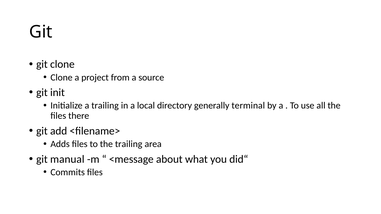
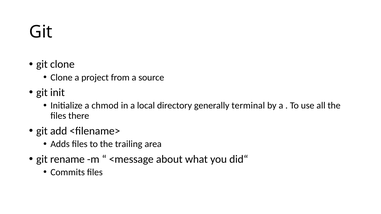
a trailing: trailing -> chmod
manual: manual -> rename
